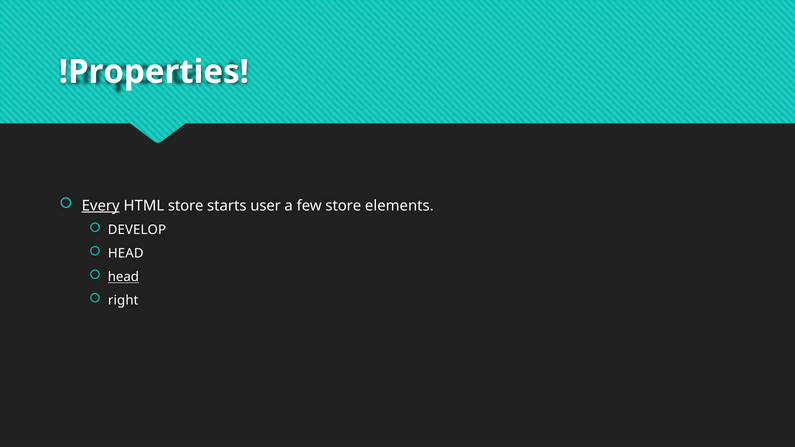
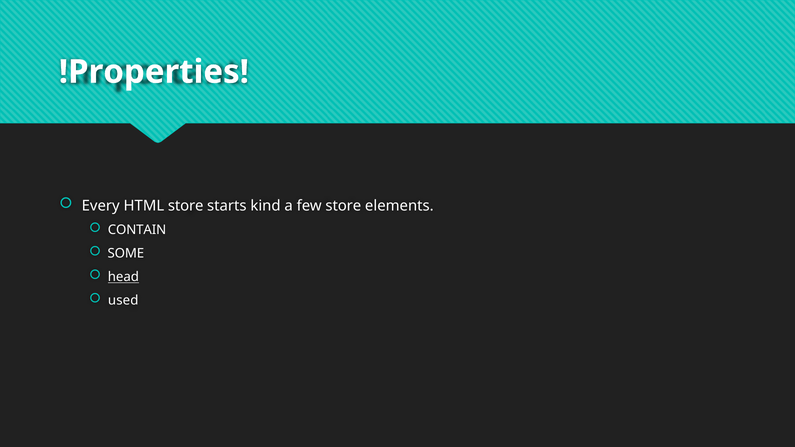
Every underline: present -> none
user: user -> kind
DEVELOP: DEVELOP -> CONTAIN
HEAD at (126, 254): HEAD -> SOME
right: right -> used
